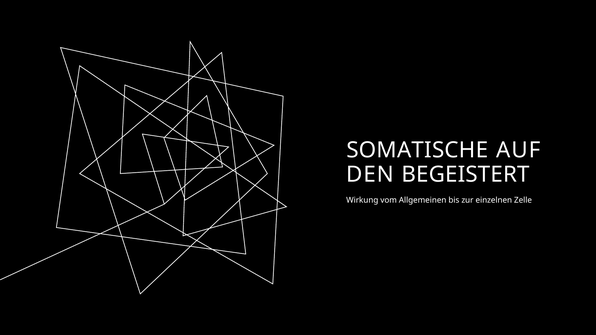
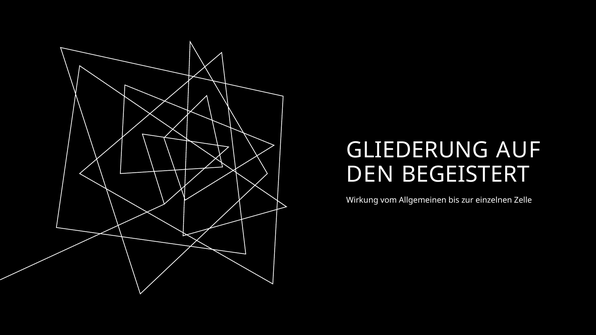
SOMATISCHE: SOMATISCHE -> GLIEDERUNG
